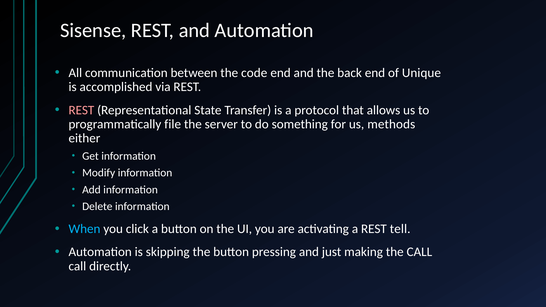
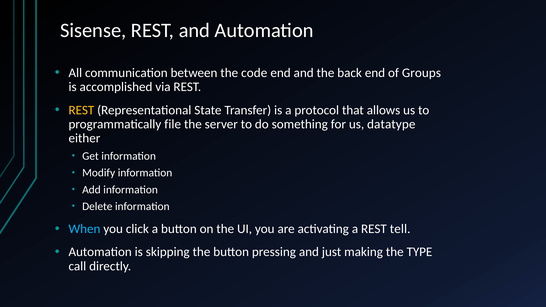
Unique: Unique -> Groups
REST at (81, 110) colour: pink -> yellow
methods: methods -> datatype
the CALL: CALL -> TYPE
